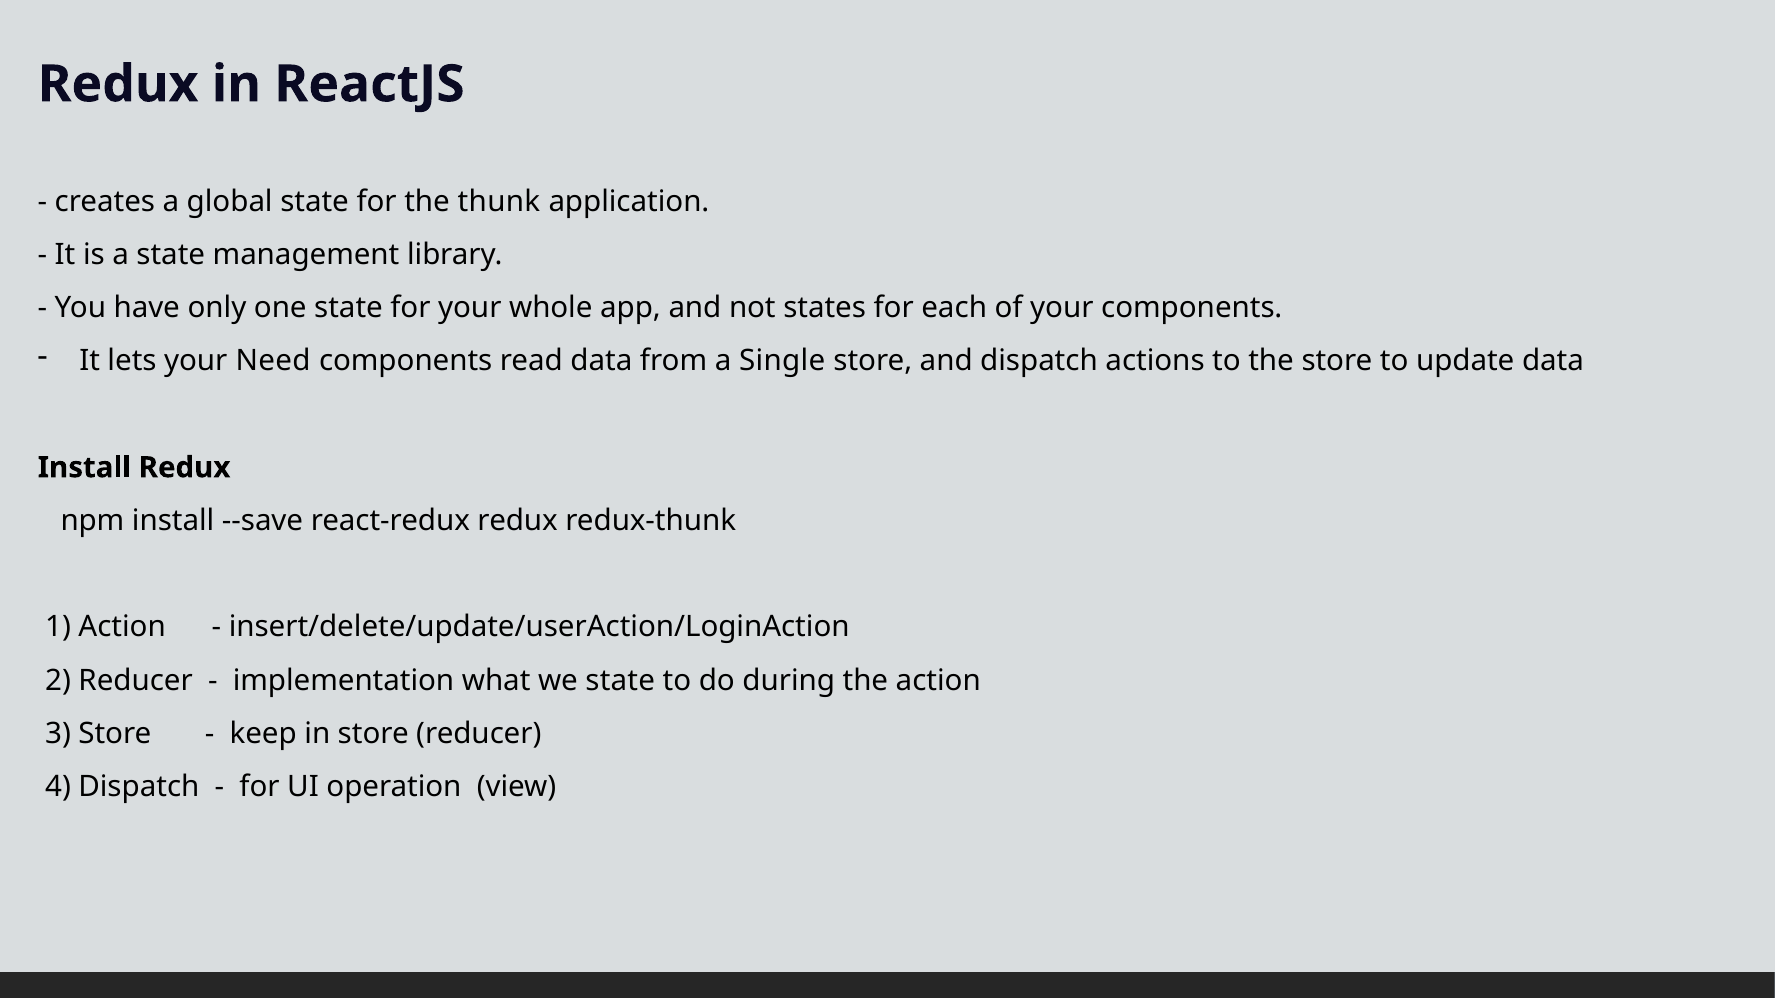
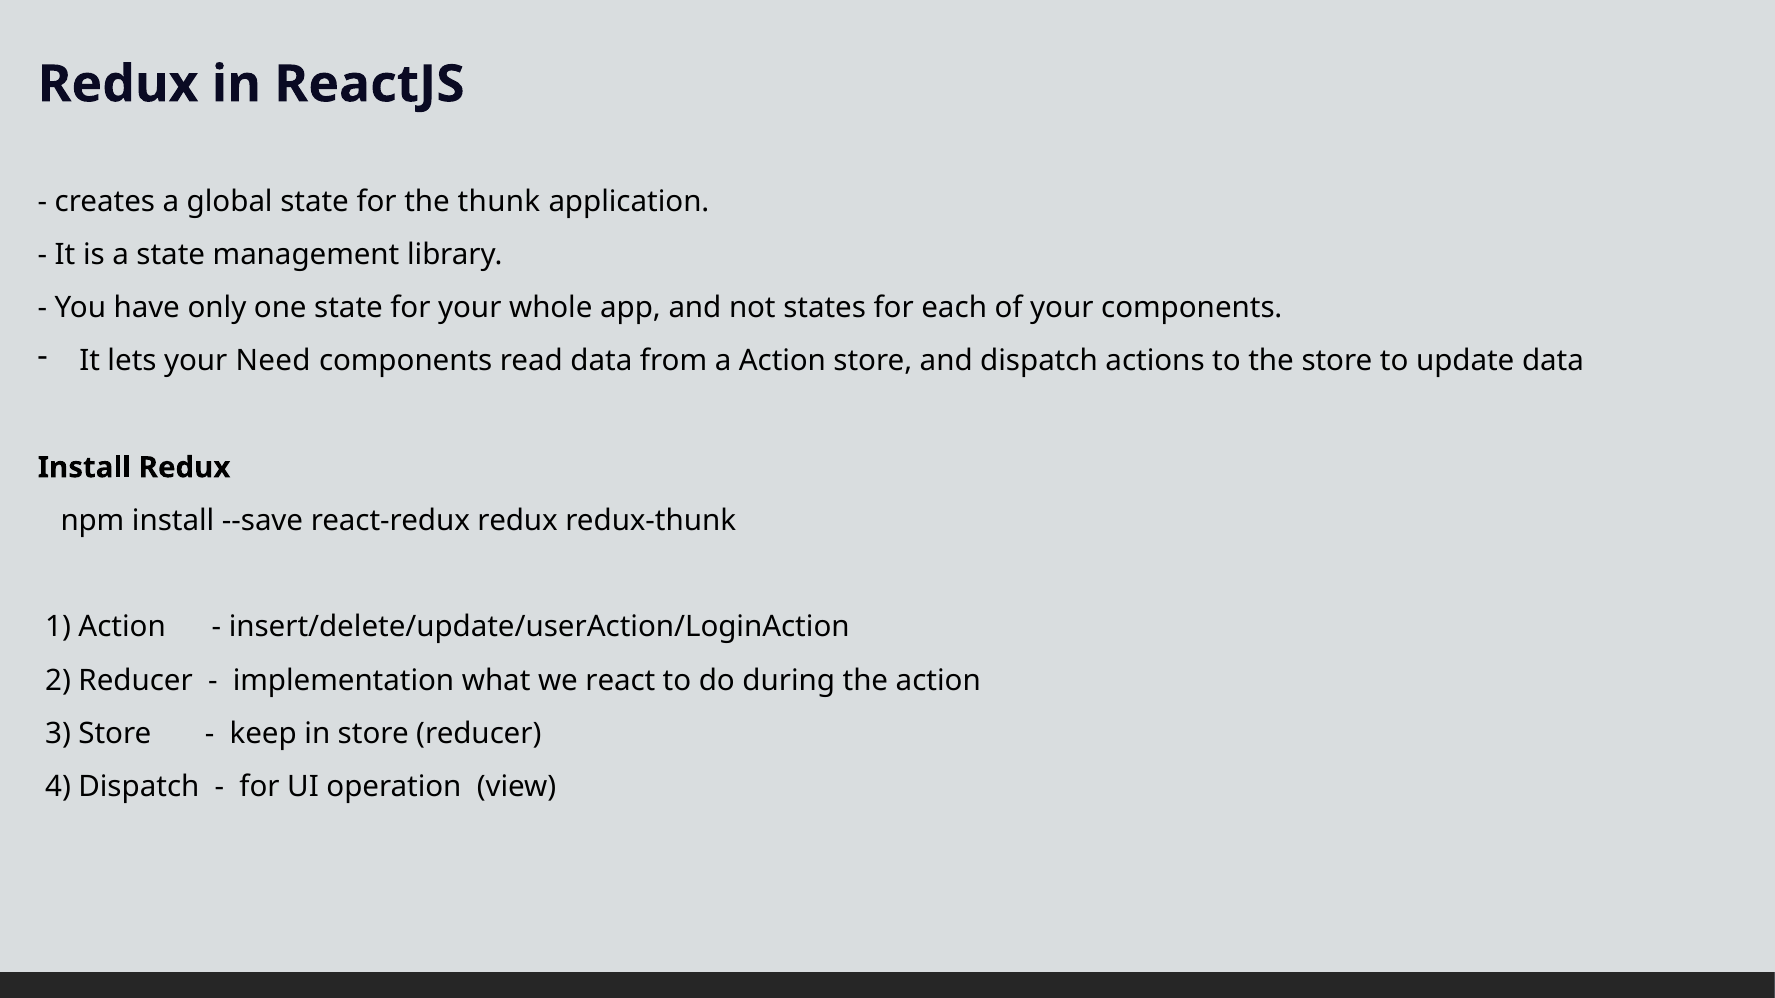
a Single: Single -> Action
we state: state -> react
